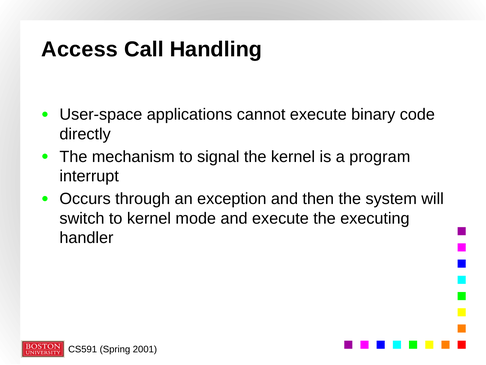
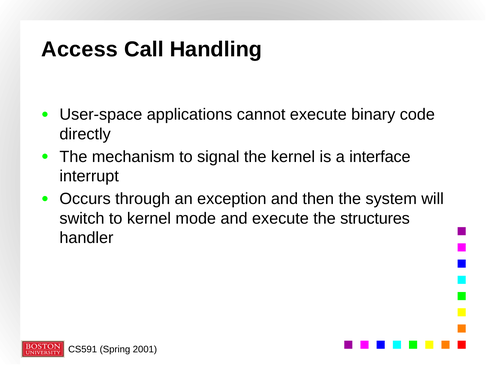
program: program -> interface
executing: executing -> structures
